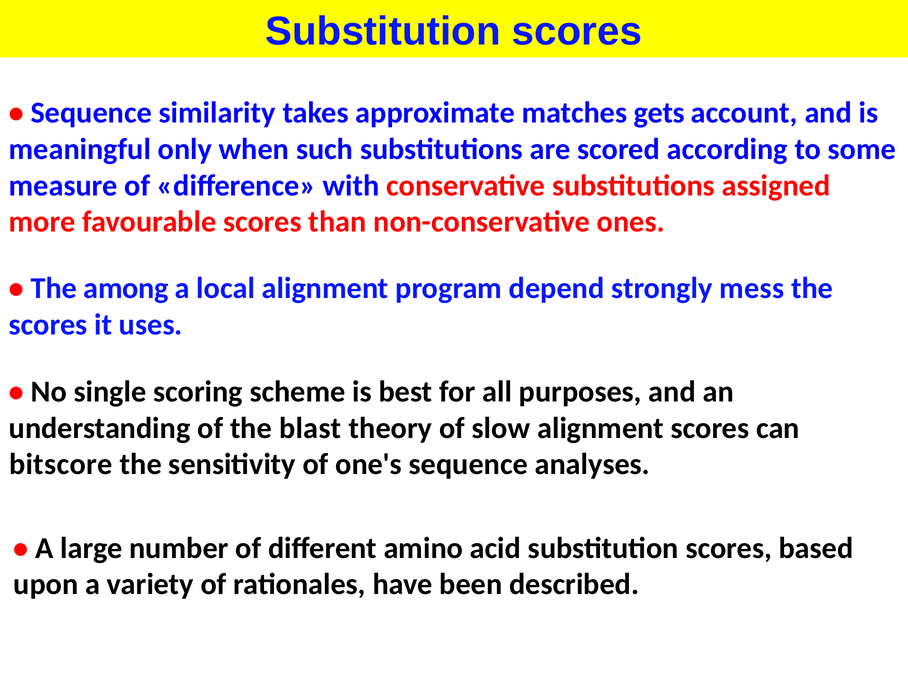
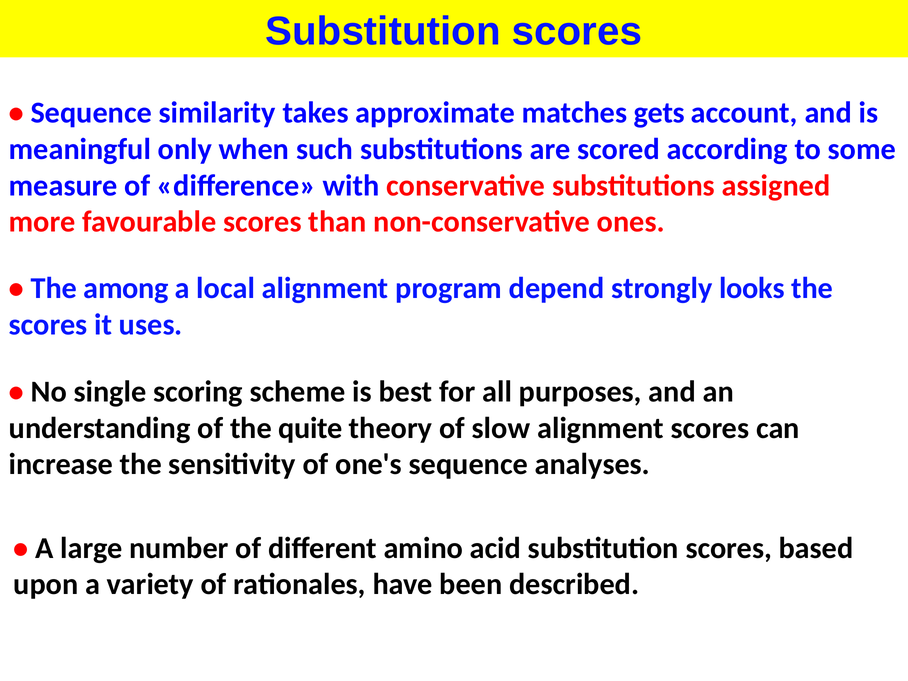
mess: mess -> looks
blast: blast -> quite
bitscore: bitscore -> increase
